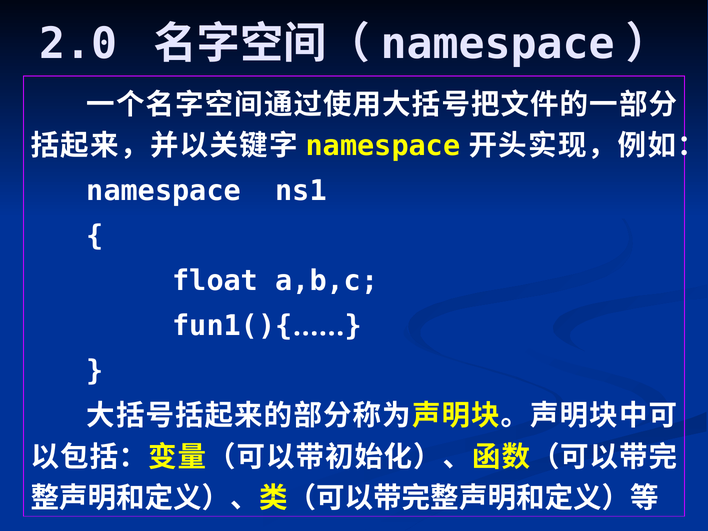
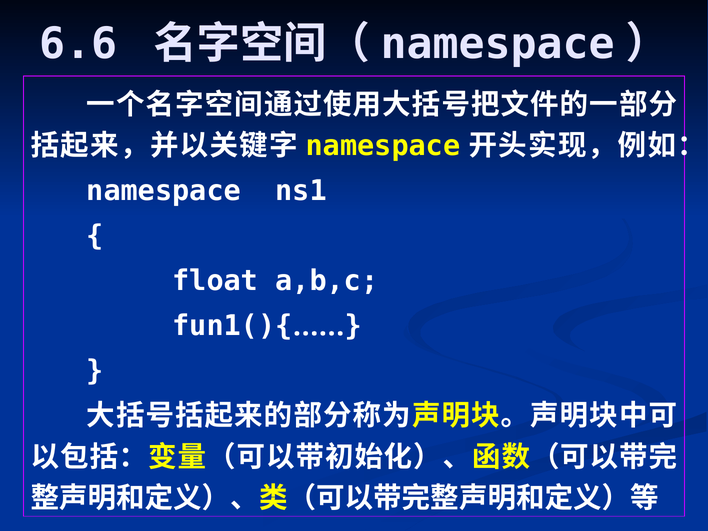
2.0: 2.0 -> 6.6
